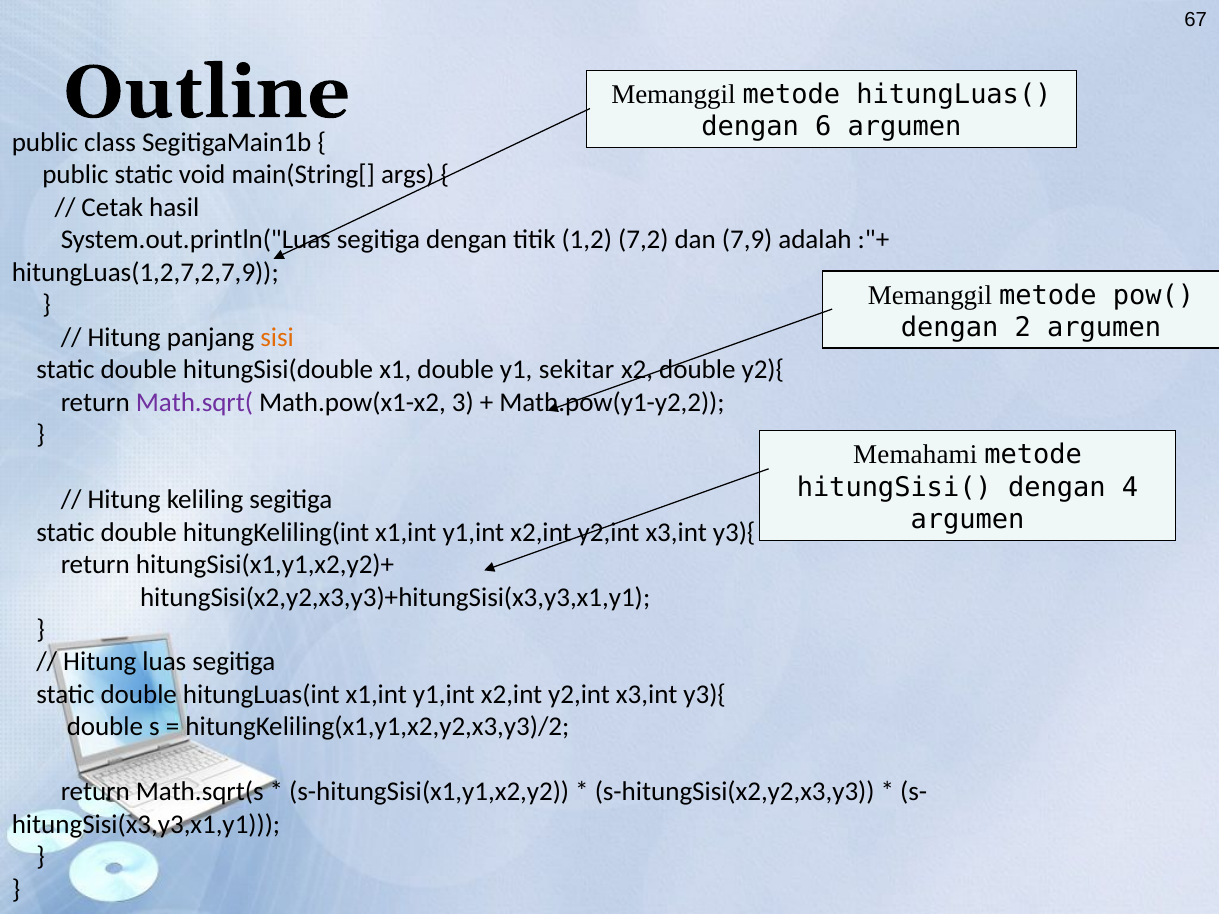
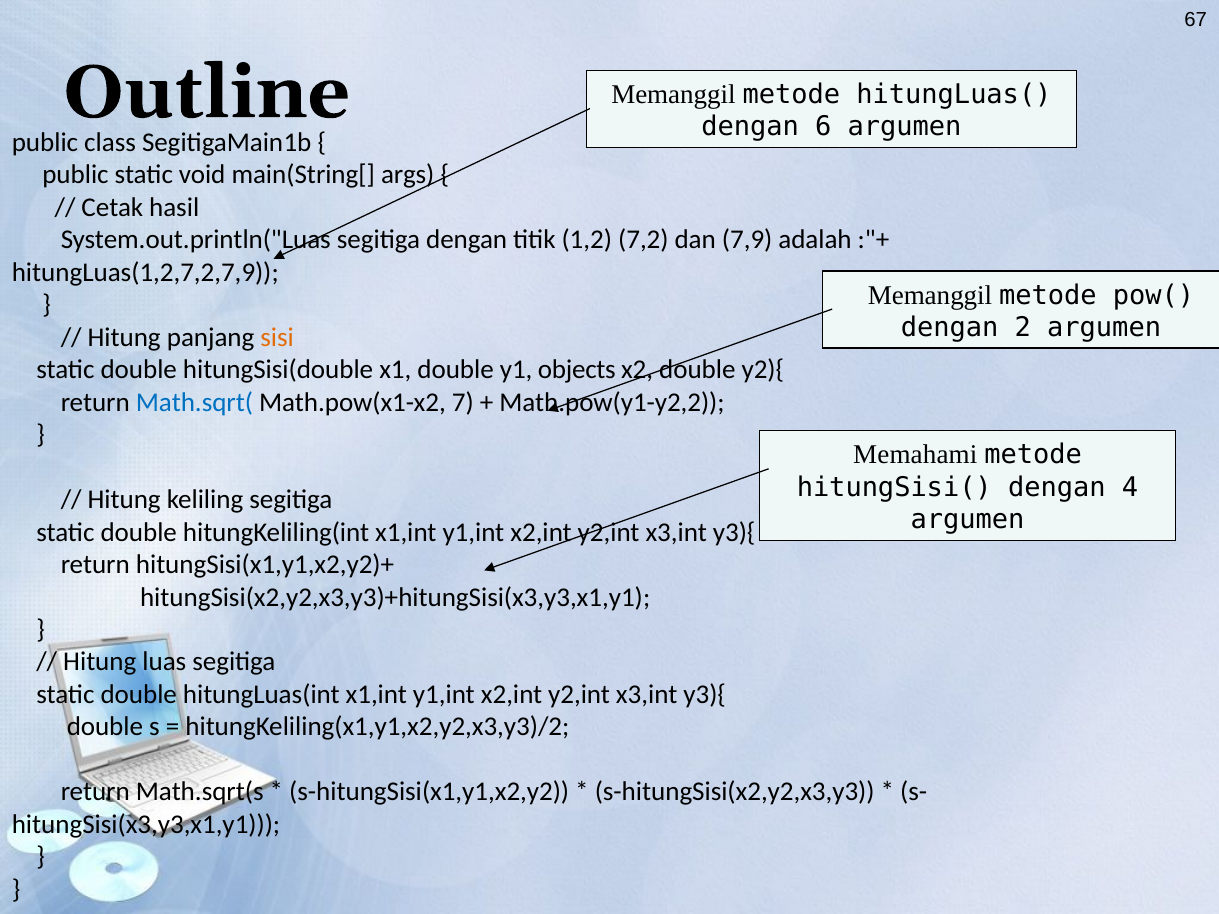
sekitar: sekitar -> objects
Math.sqrt( colour: purple -> blue
3: 3 -> 7
